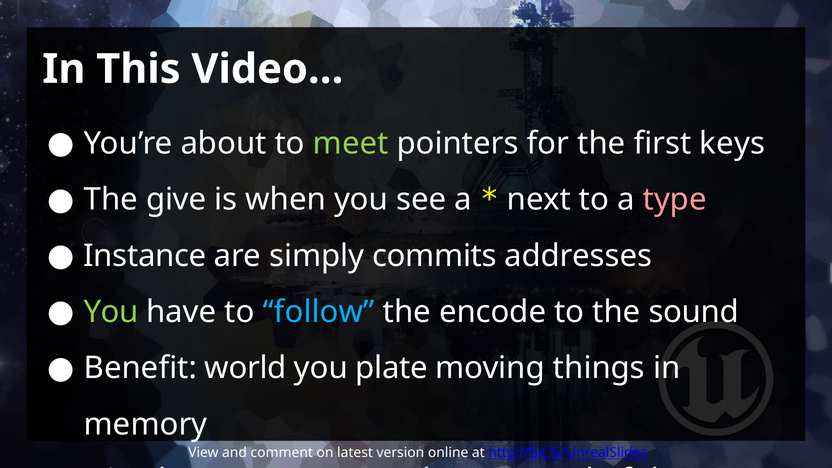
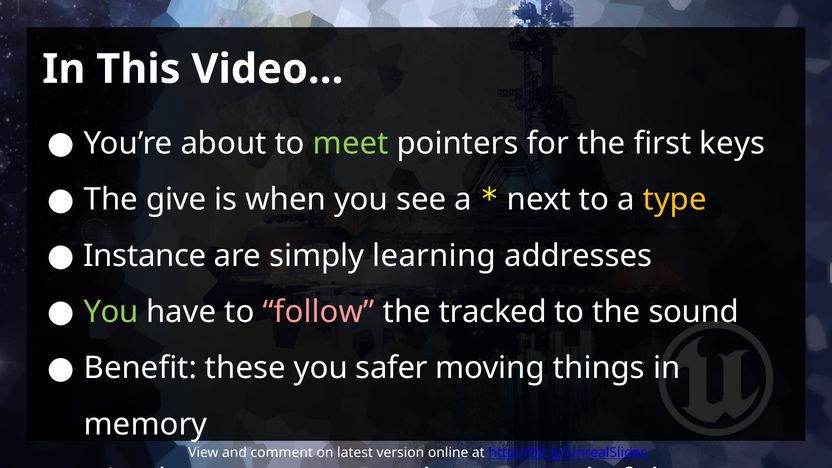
type colour: pink -> yellow
commits: commits -> learning
follow colour: light blue -> pink
encode: encode -> tracked
world: world -> these
plate: plate -> safer
